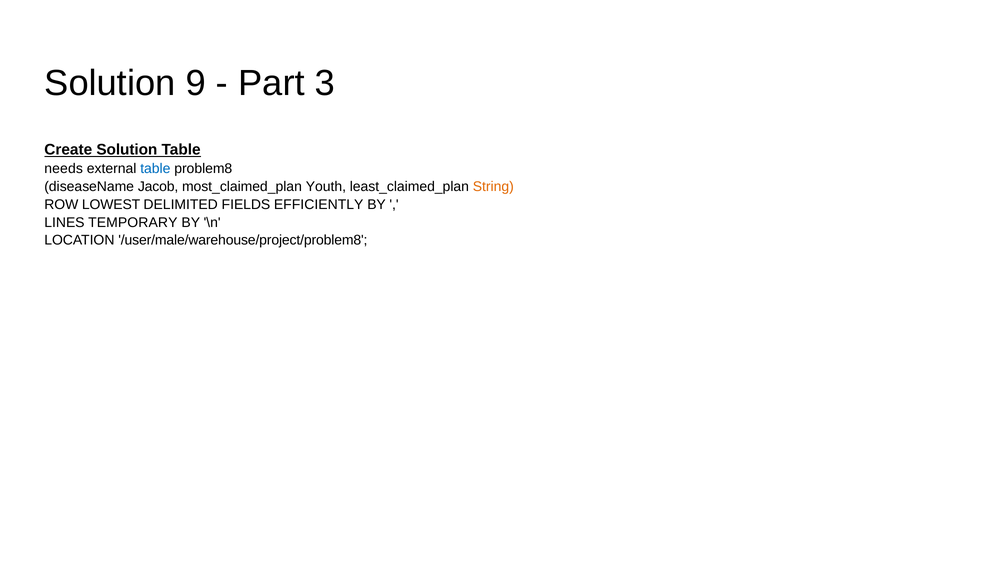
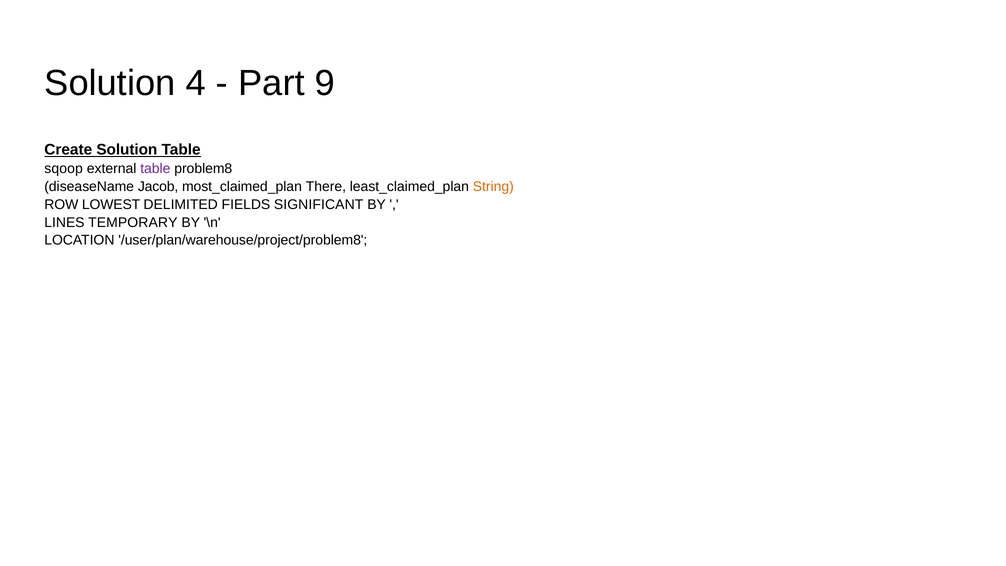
9: 9 -> 4
3: 3 -> 9
needs: needs -> sqoop
table at (155, 169) colour: blue -> purple
Youth: Youth -> There
EFFICIENTLY: EFFICIENTLY -> SIGNIFICANT
/user/male/warehouse/project/problem8: /user/male/warehouse/project/problem8 -> /user/plan/warehouse/project/problem8
